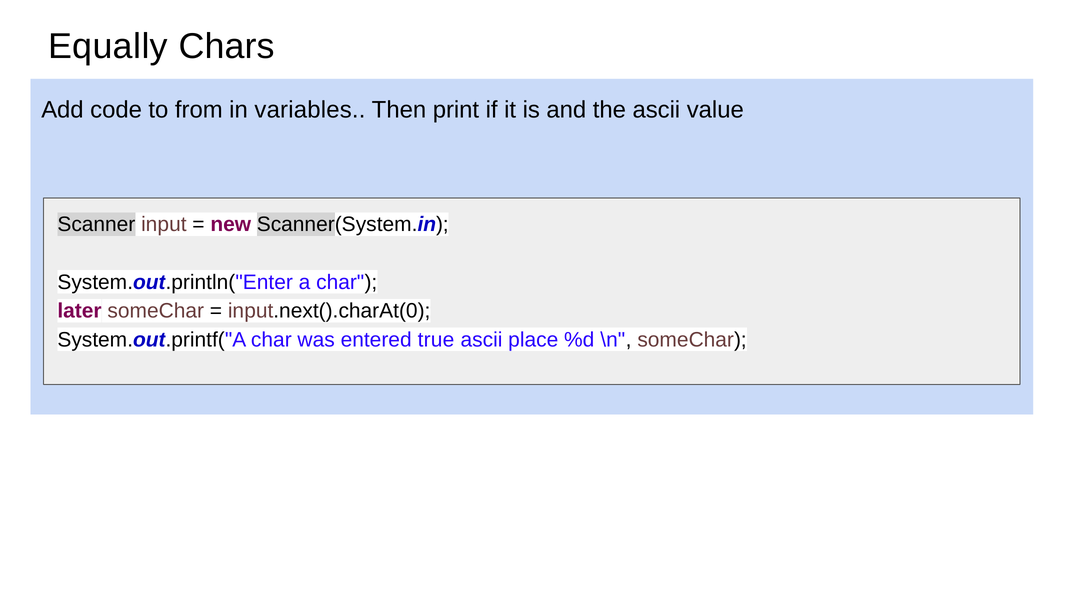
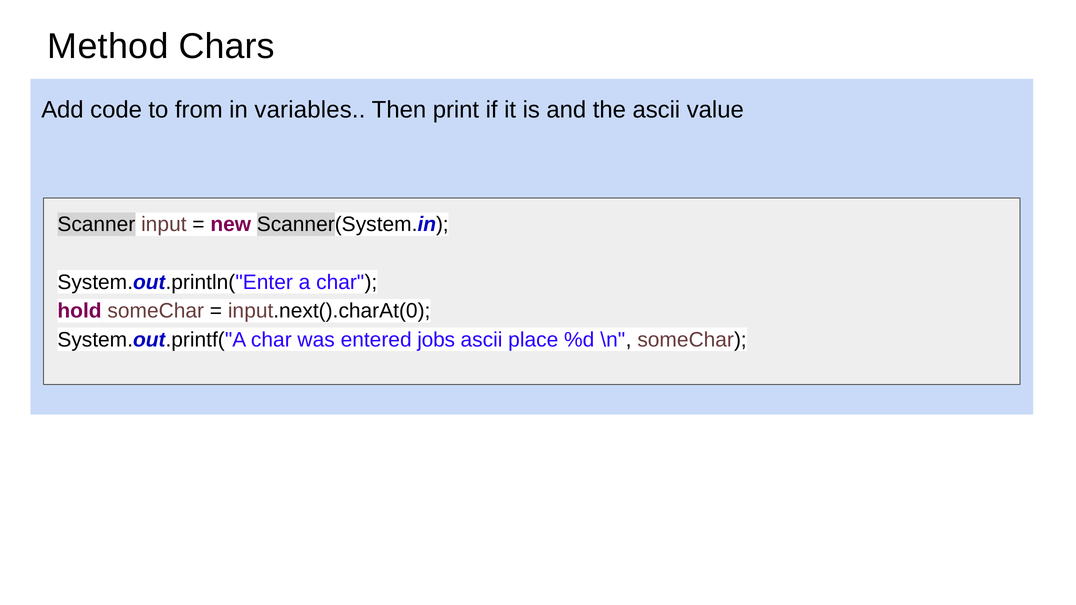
Equally: Equally -> Method
later: later -> hold
true: true -> jobs
